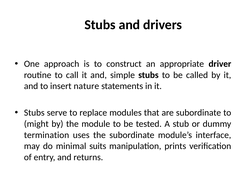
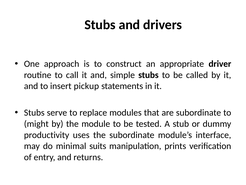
nature: nature -> pickup
termination: termination -> productivity
